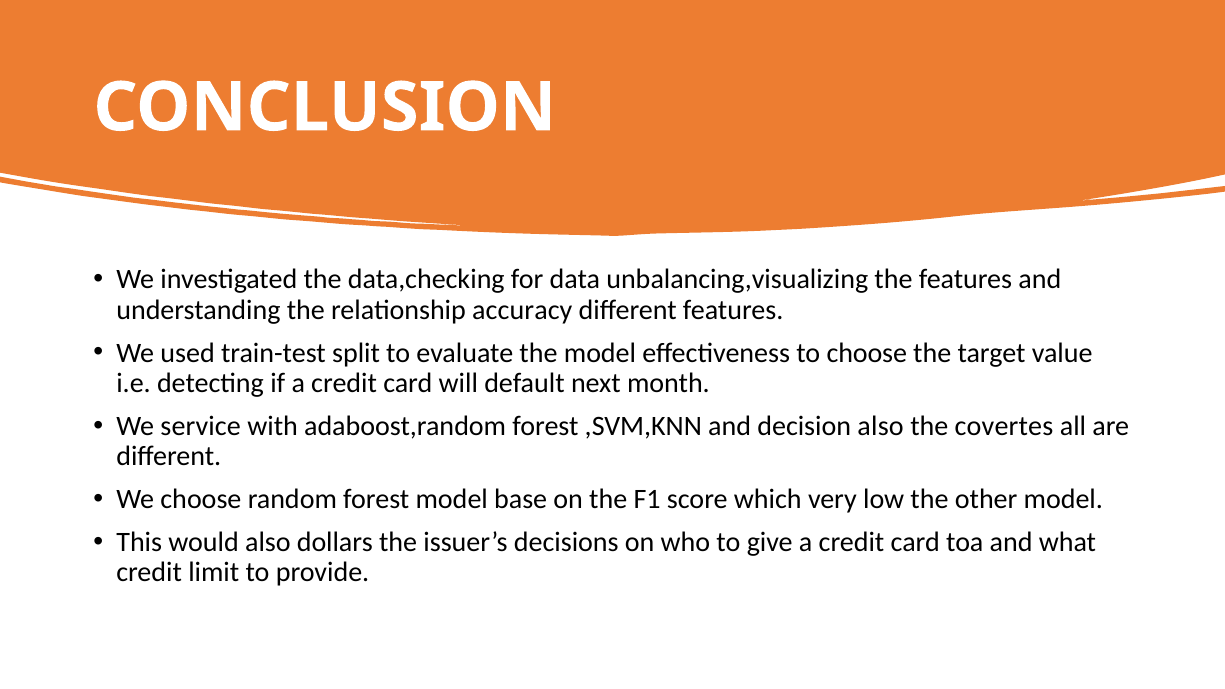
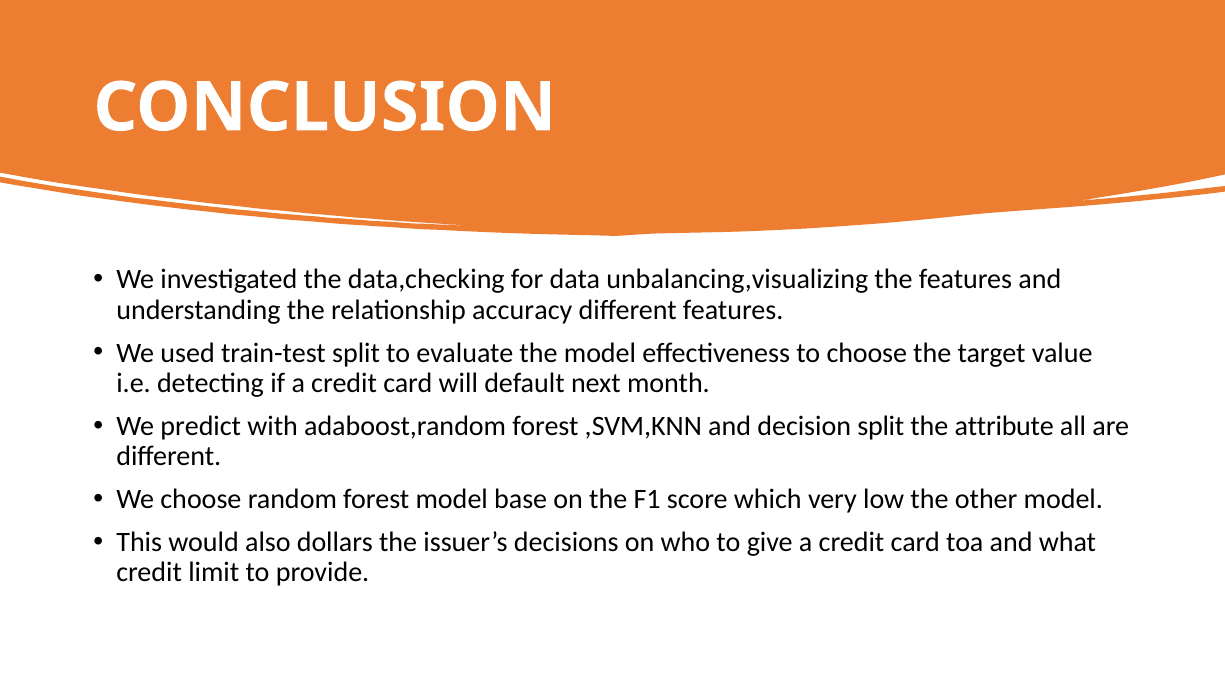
service: service -> predict
decision also: also -> split
covertes: covertes -> attribute
